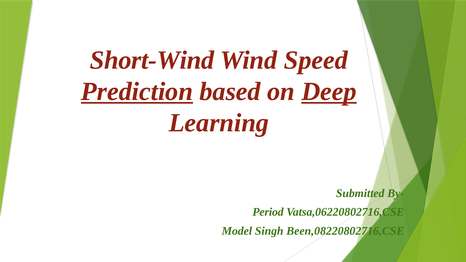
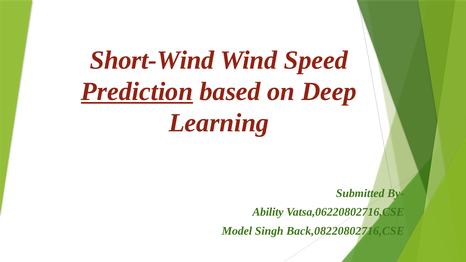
Deep underline: present -> none
Period: Period -> Ability
Been,08220802716,CSE: Been,08220802716,CSE -> Back,08220802716,CSE
